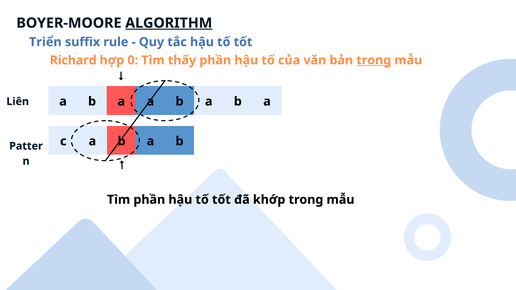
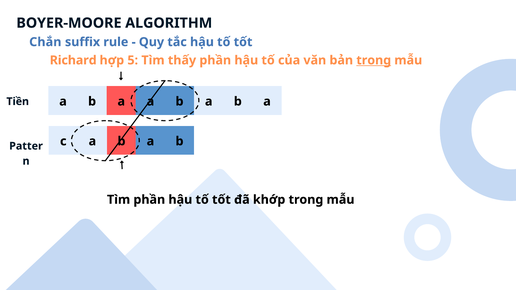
ALGORITHM underline: present -> none
Triển: Triển -> Chắn
0: 0 -> 5
Liên: Liên -> Tiền
